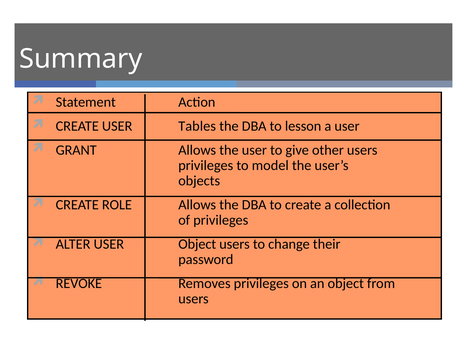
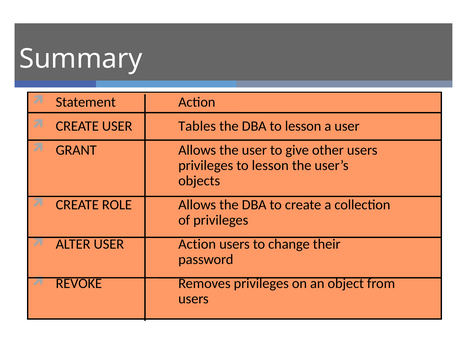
privileges to model: model -> lesson
USER Object: Object -> Action
